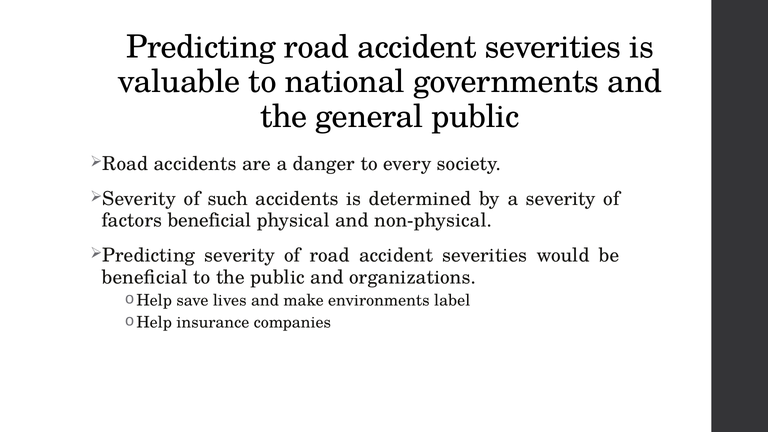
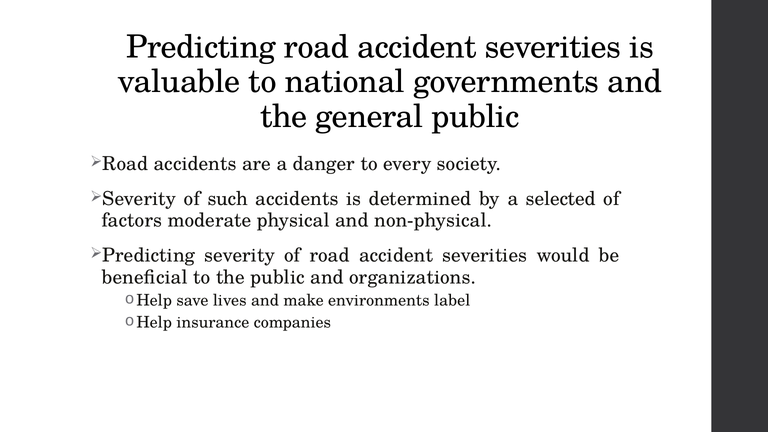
a severity: severity -> selected
factors beneficial: beneficial -> moderate
